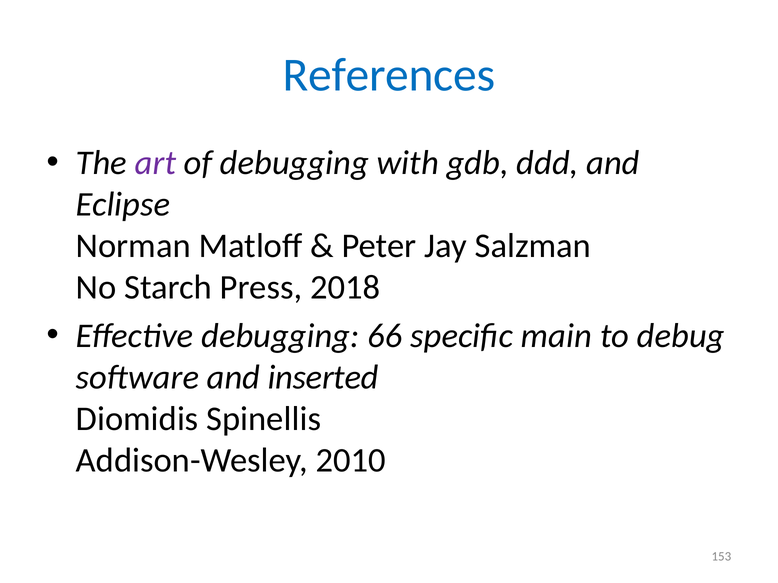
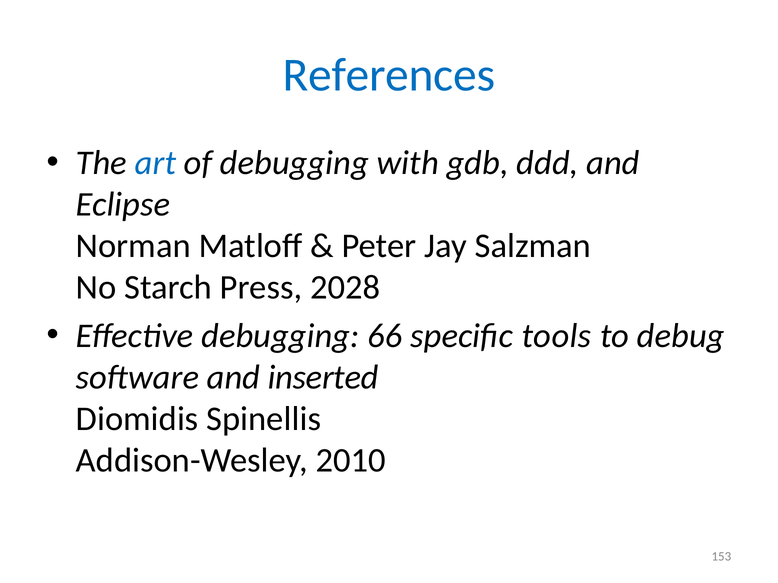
art colour: purple -> blue
2018: 2018 -> 2028
main: main -> tools
